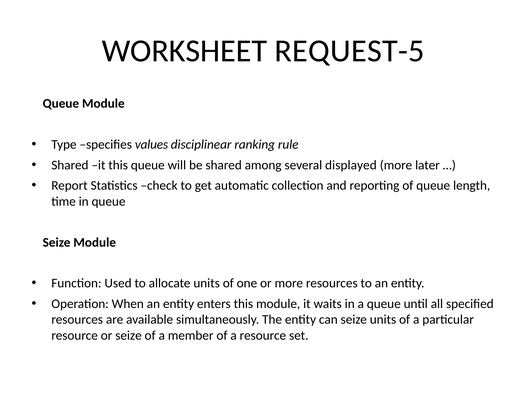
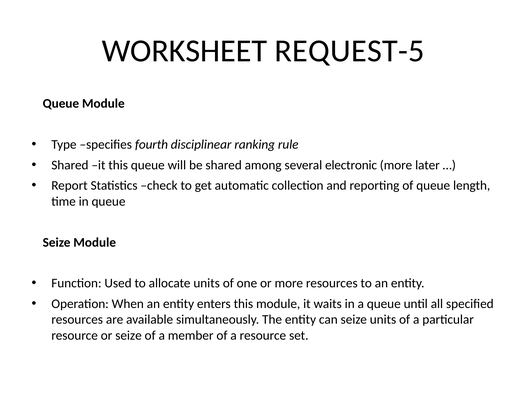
values: values -> fourth
displayed: displayed -> electronic
